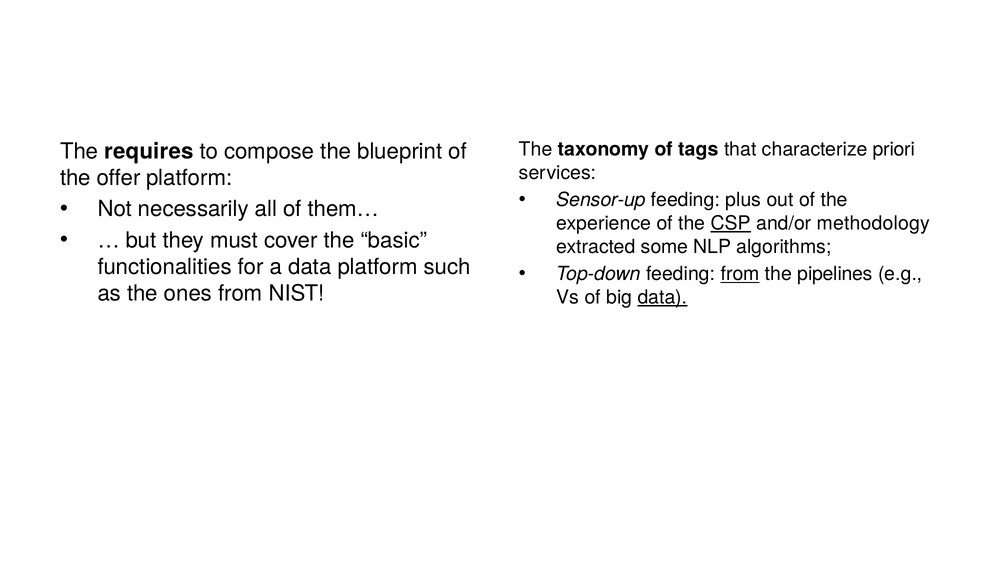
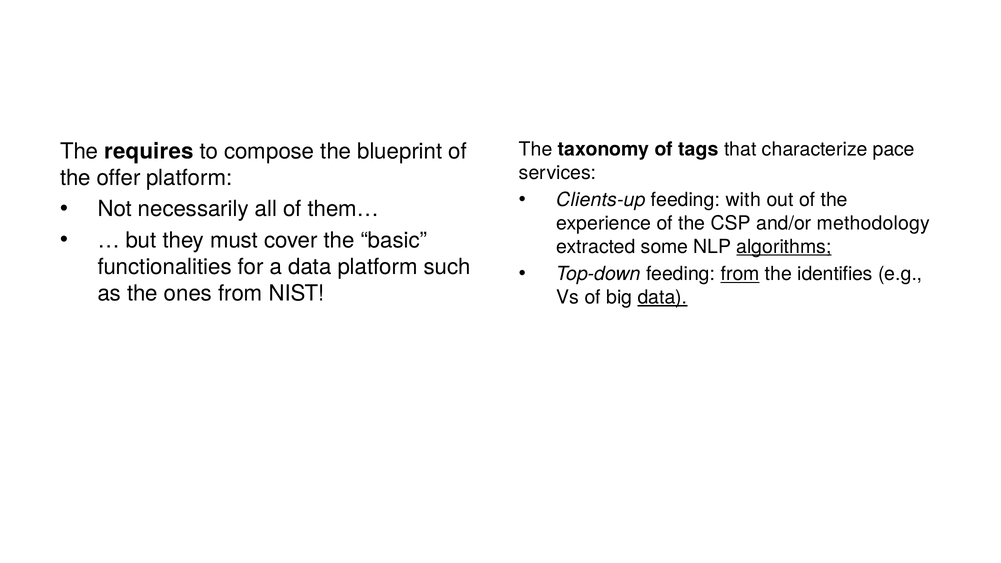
priori: priori -> pace
Sensor-up: Sensor-up -> Clients-up
plus: plus -> with
CSP underline: present -> none
algorithms underline: none -> present
pipelines: pipelines -> identifies
